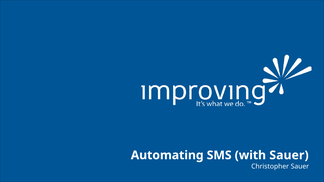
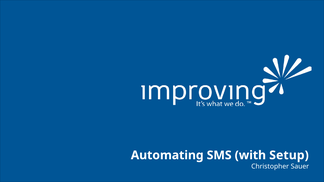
with Sauer: Sauer -> Setup
